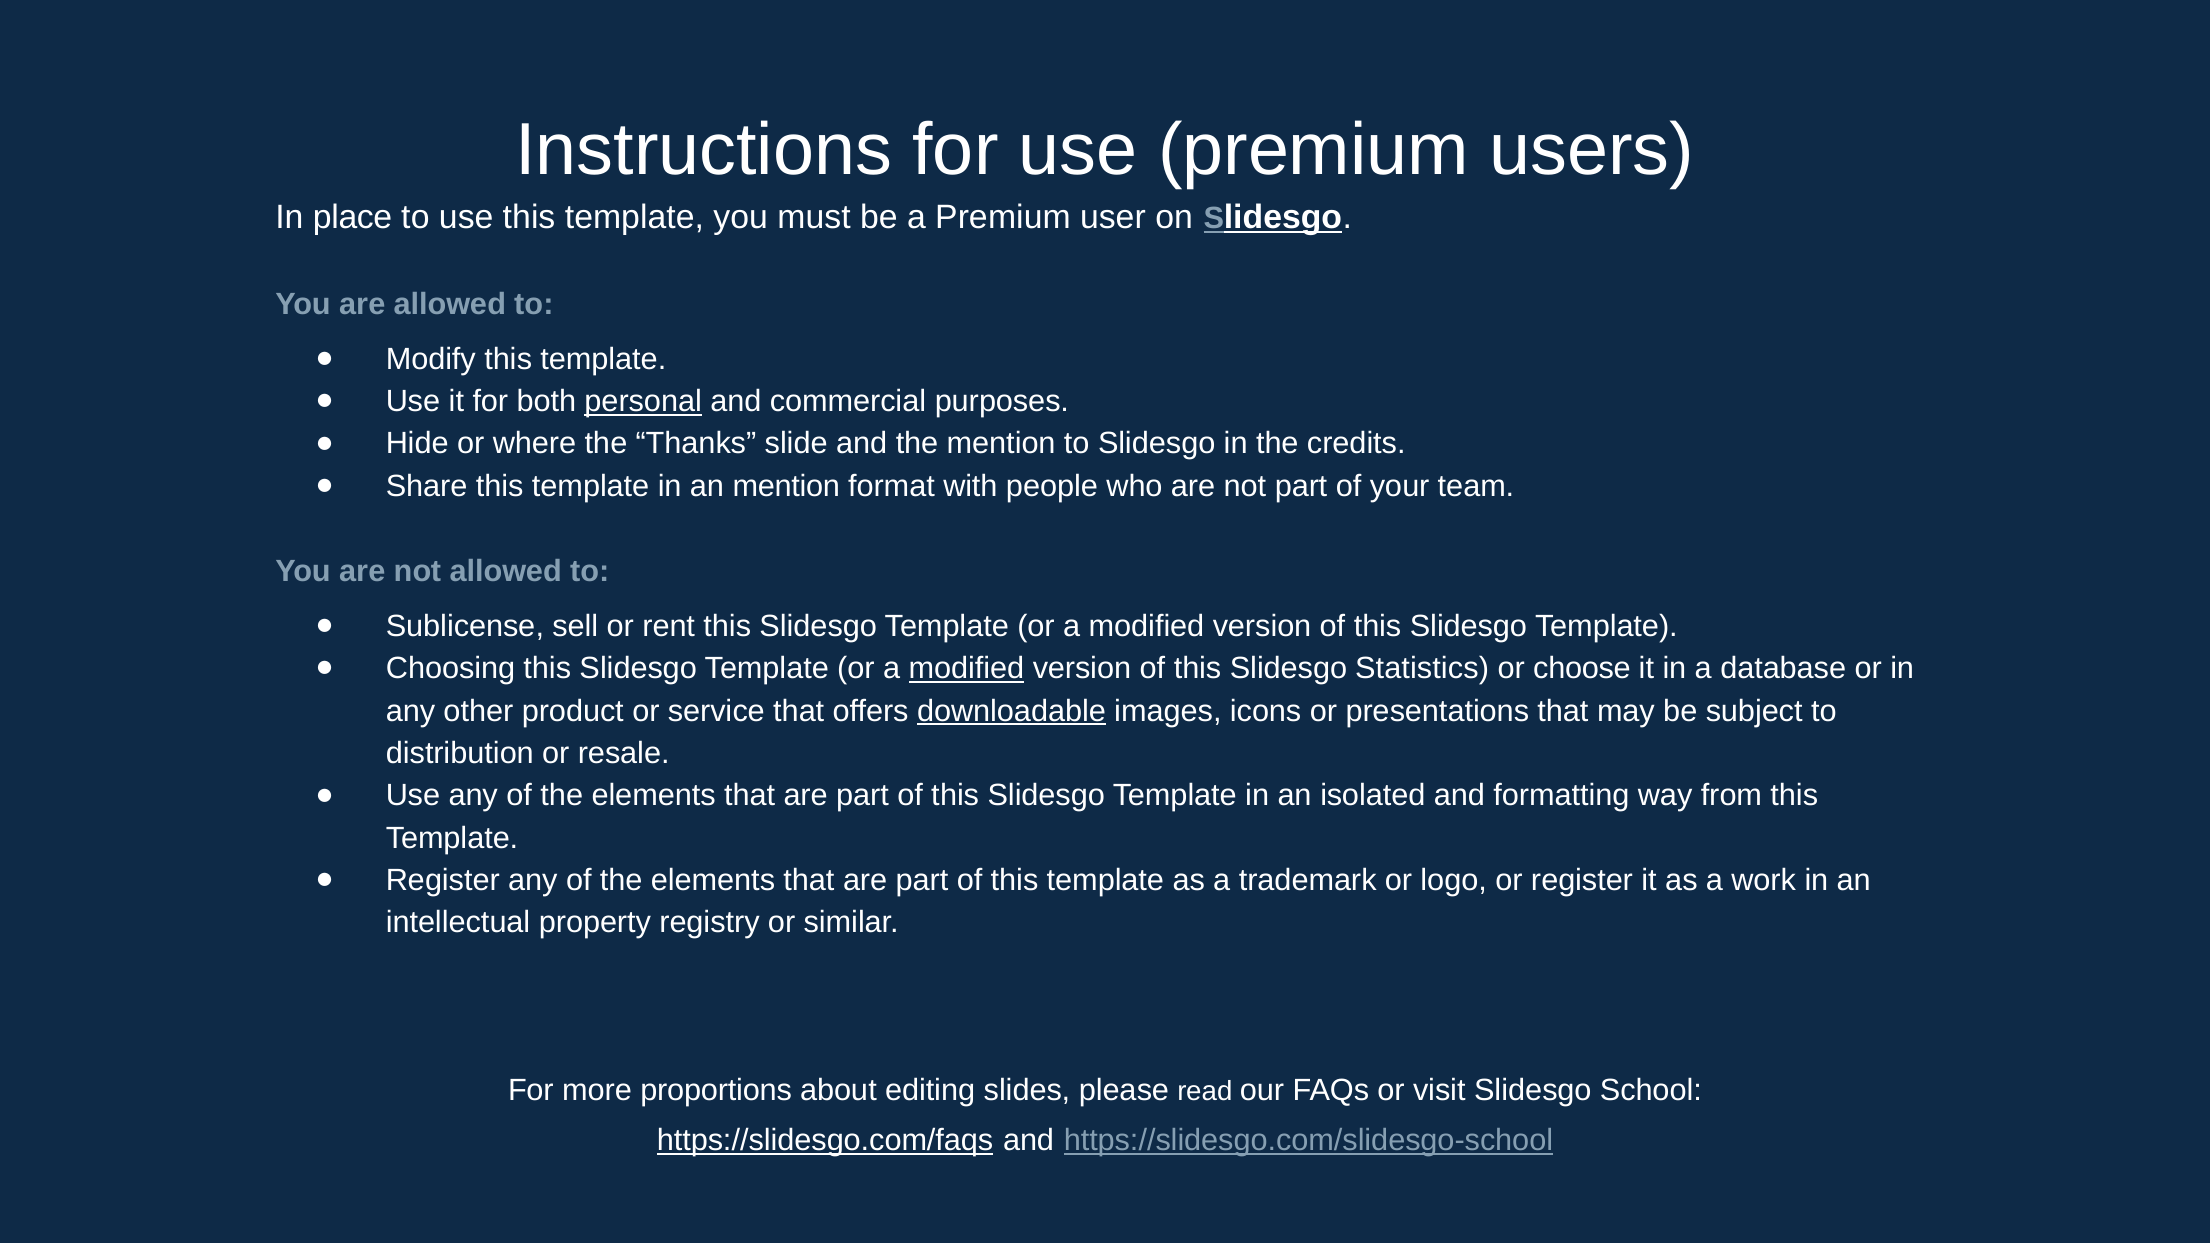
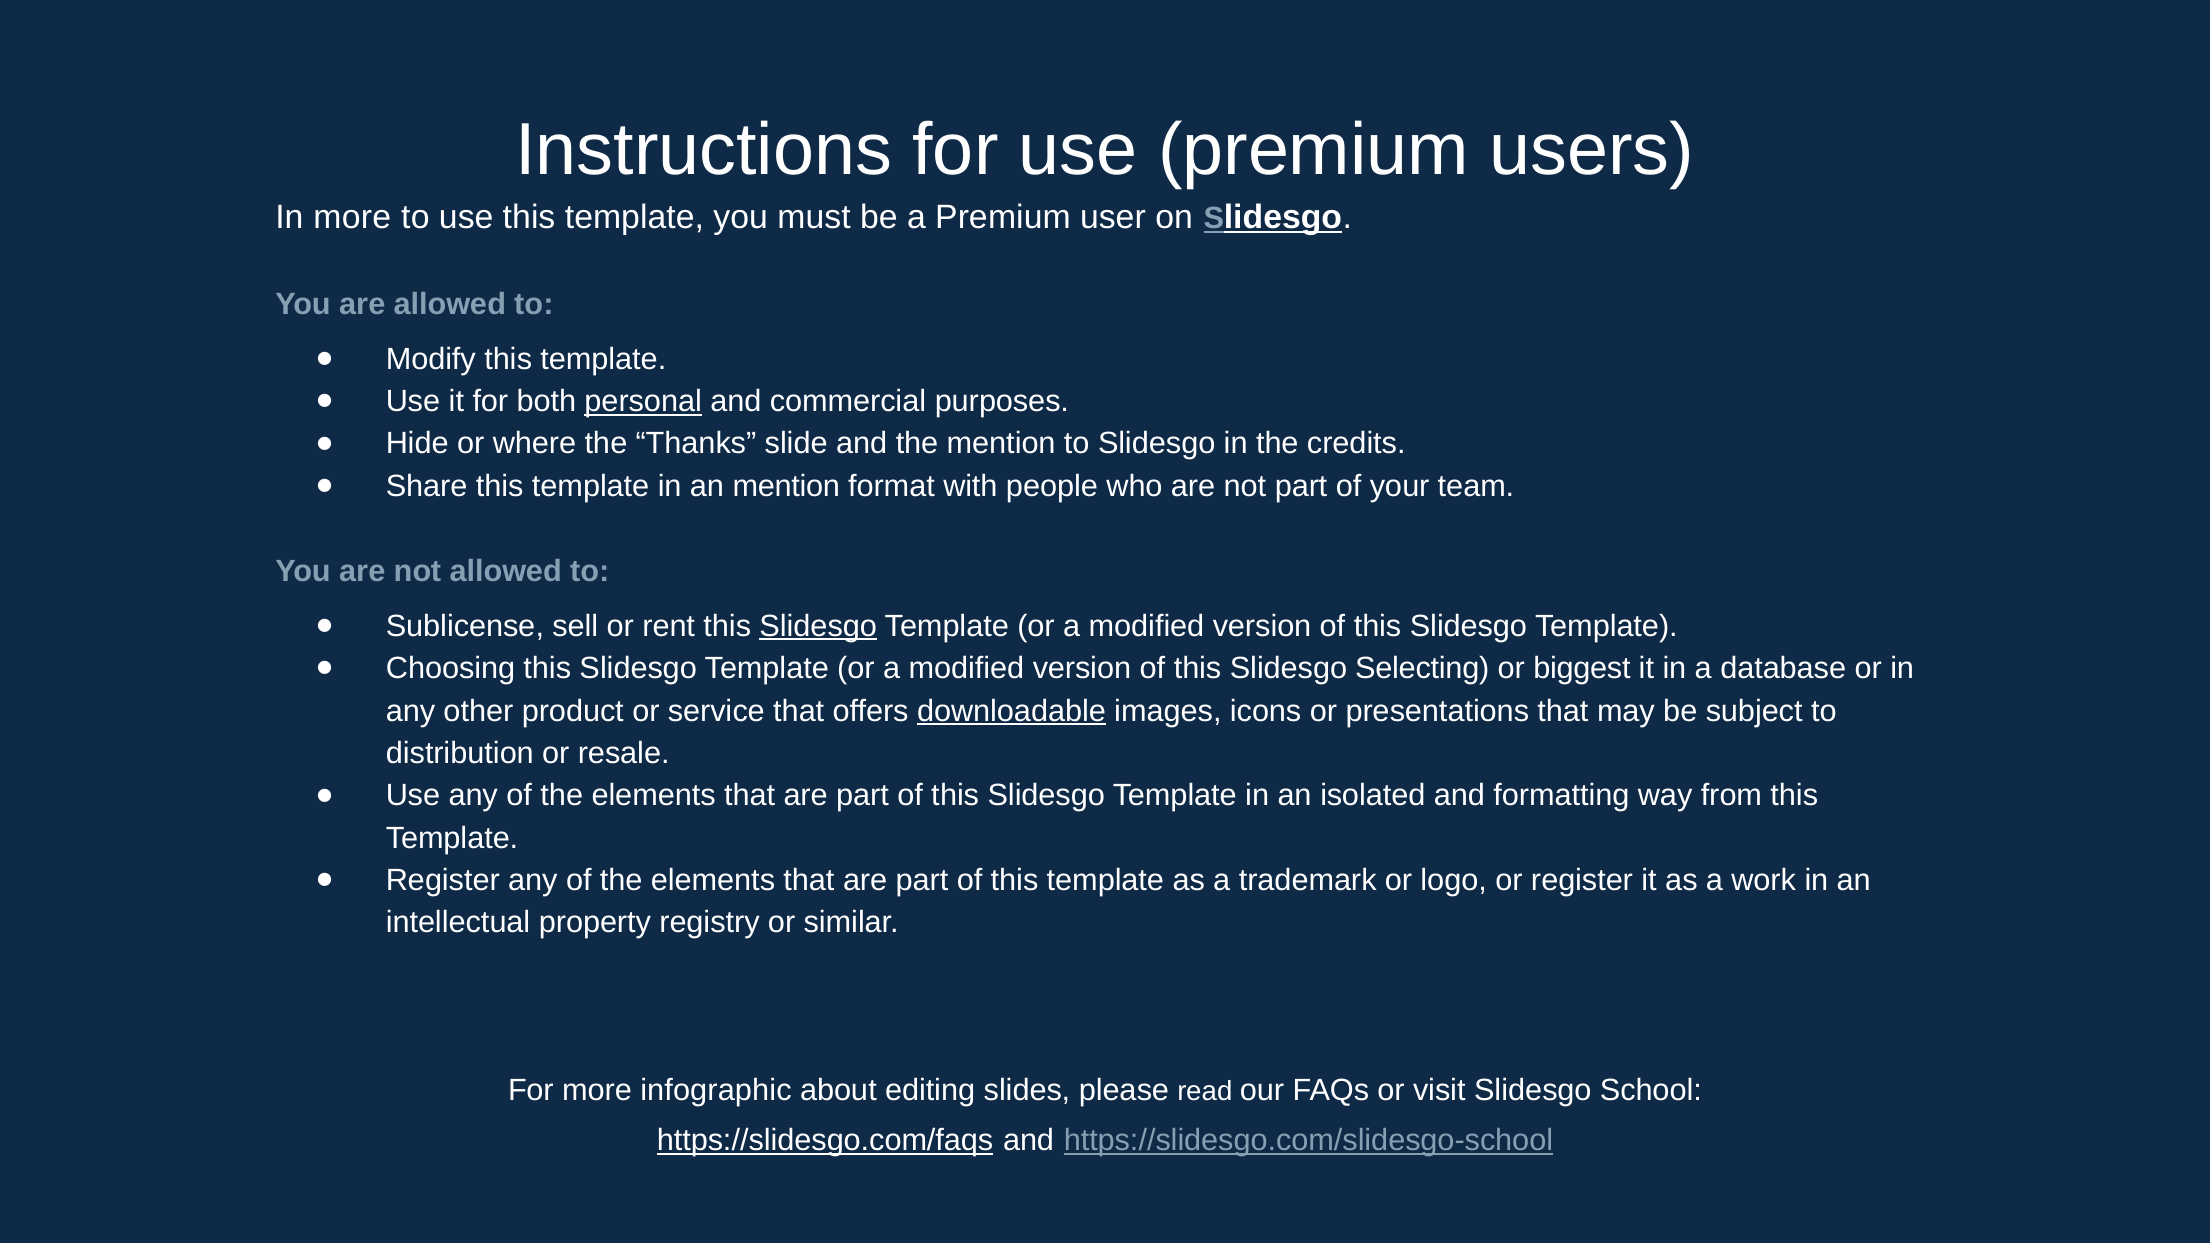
In place: place -> more
Slidesgo at (818, 626) underline: none -> present
modified at (966, 669) underline: present -> none
Statistics: Statistics -> Selecting
choose: choose -> biggest
proportions: proportions -> infographic
